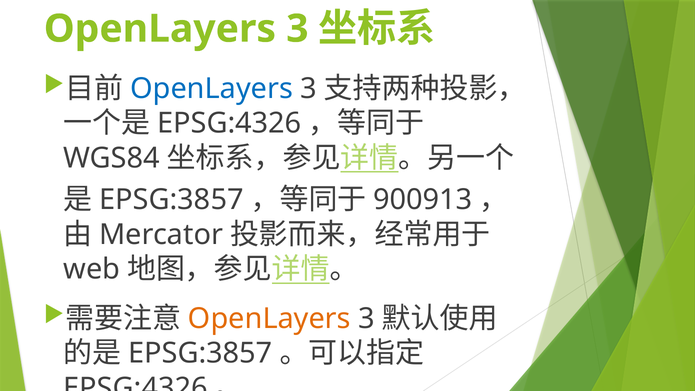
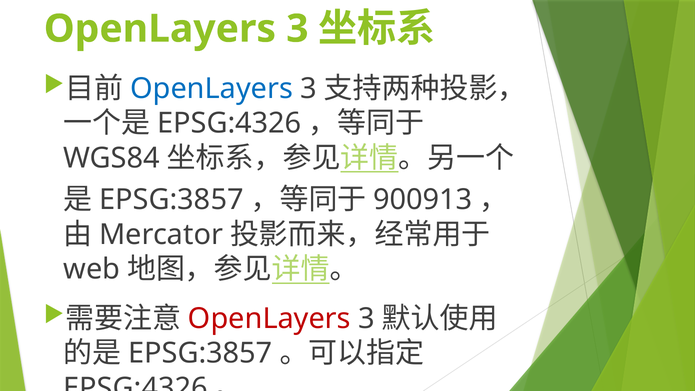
OpenLayers at (269, 318) colour: orange -> red
